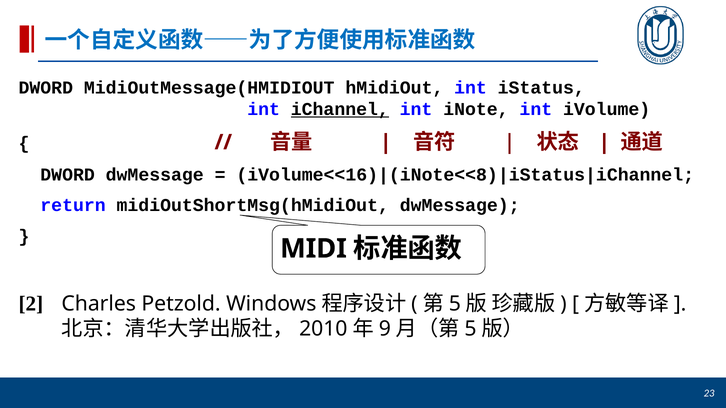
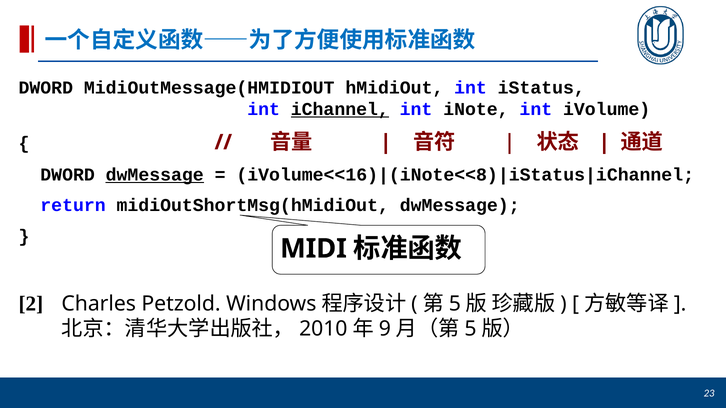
dwMessage at (155, 175) underline: none -> present
